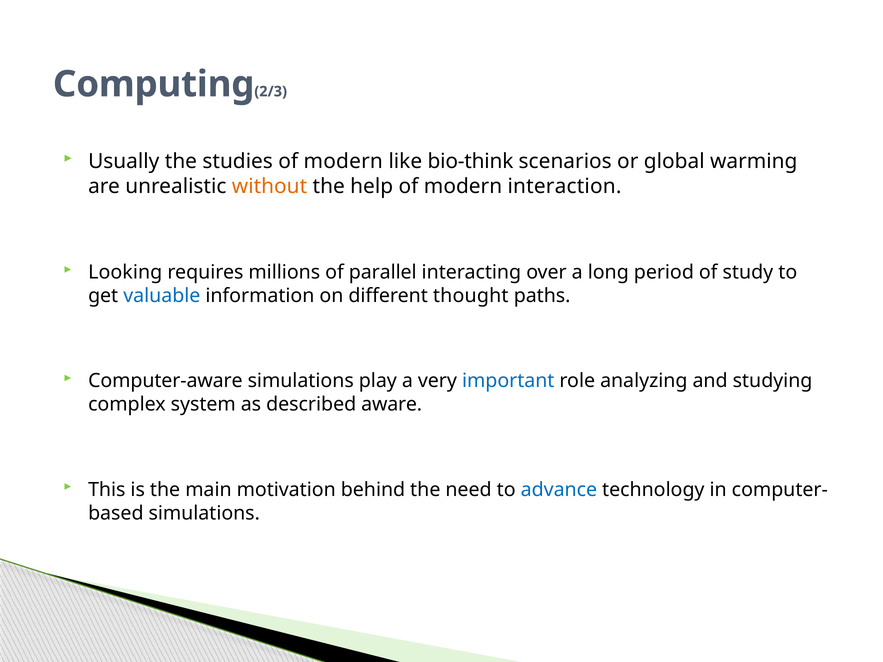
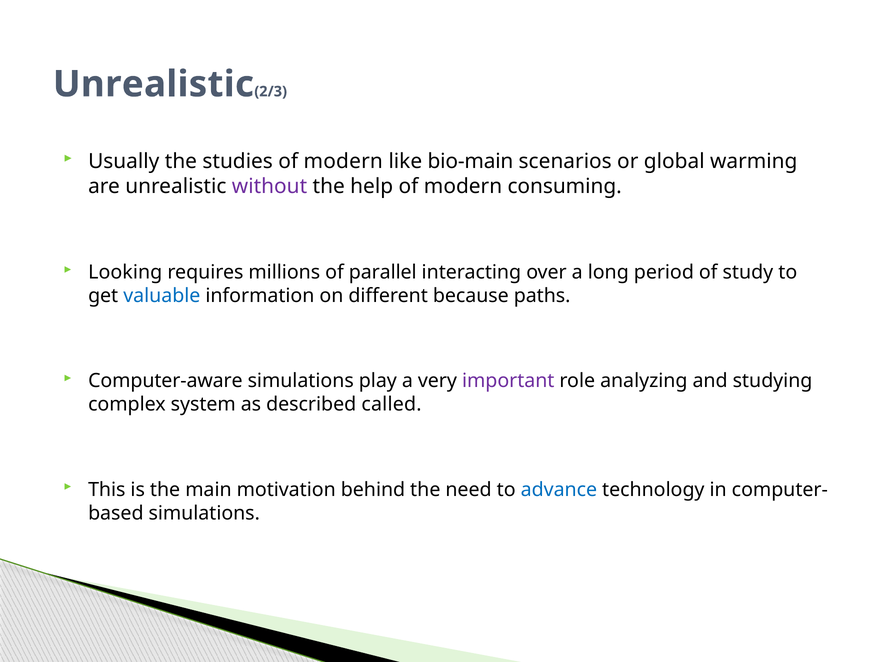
Computing at (154, 84): Computing -> Unrealistic
bio-think: bio-think -> bio-main
without colour: orange -> purple
interaction: interaction -> consuming
thought: thought -> because
important colour: blue -> purple
aware: aware -> called
